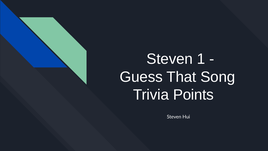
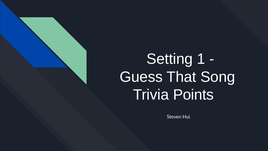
Steven at (170, 59): Steven -> Setting
